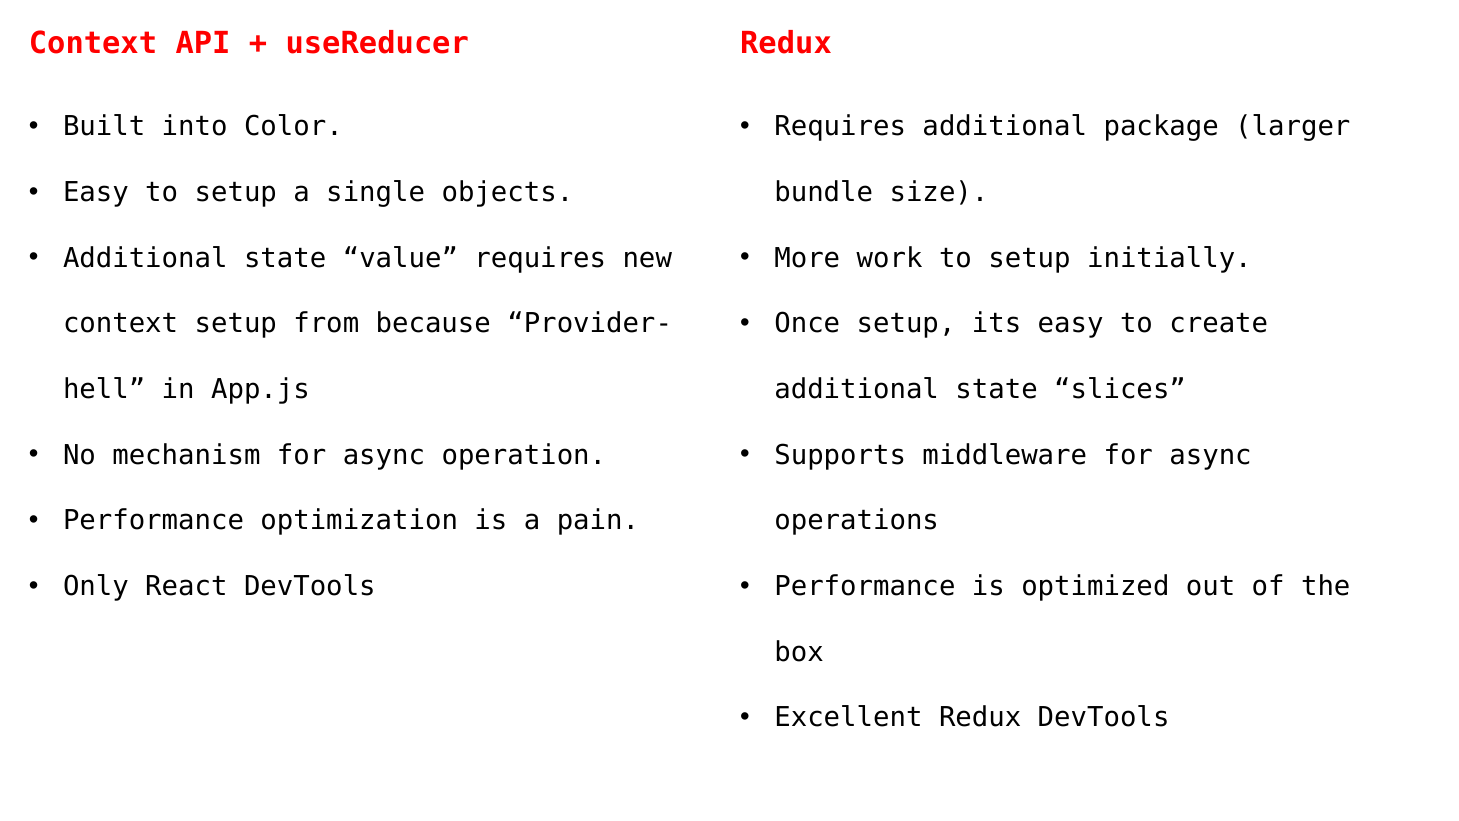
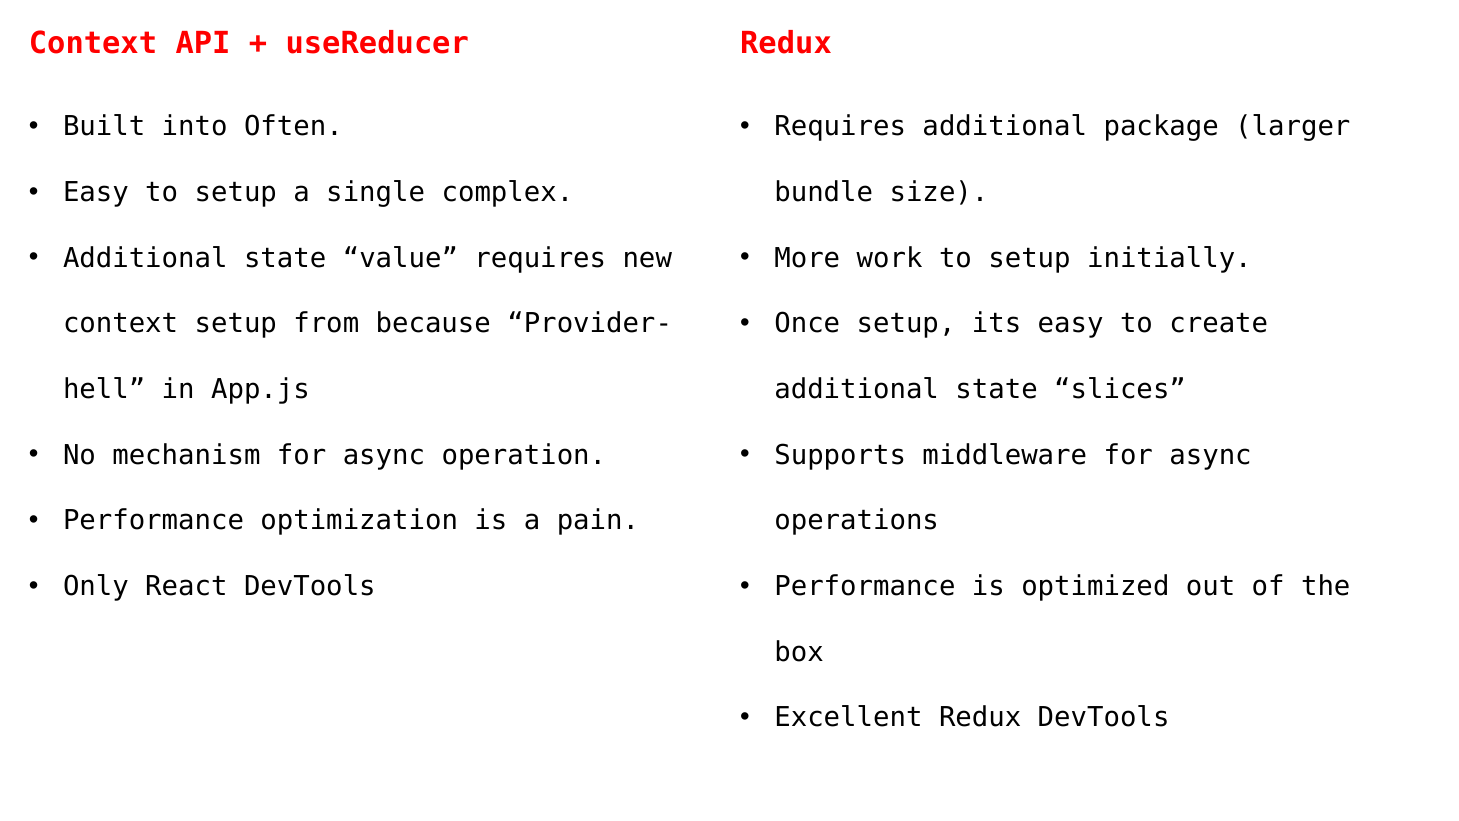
Color: Color -> Often
objects: objects -> complex
